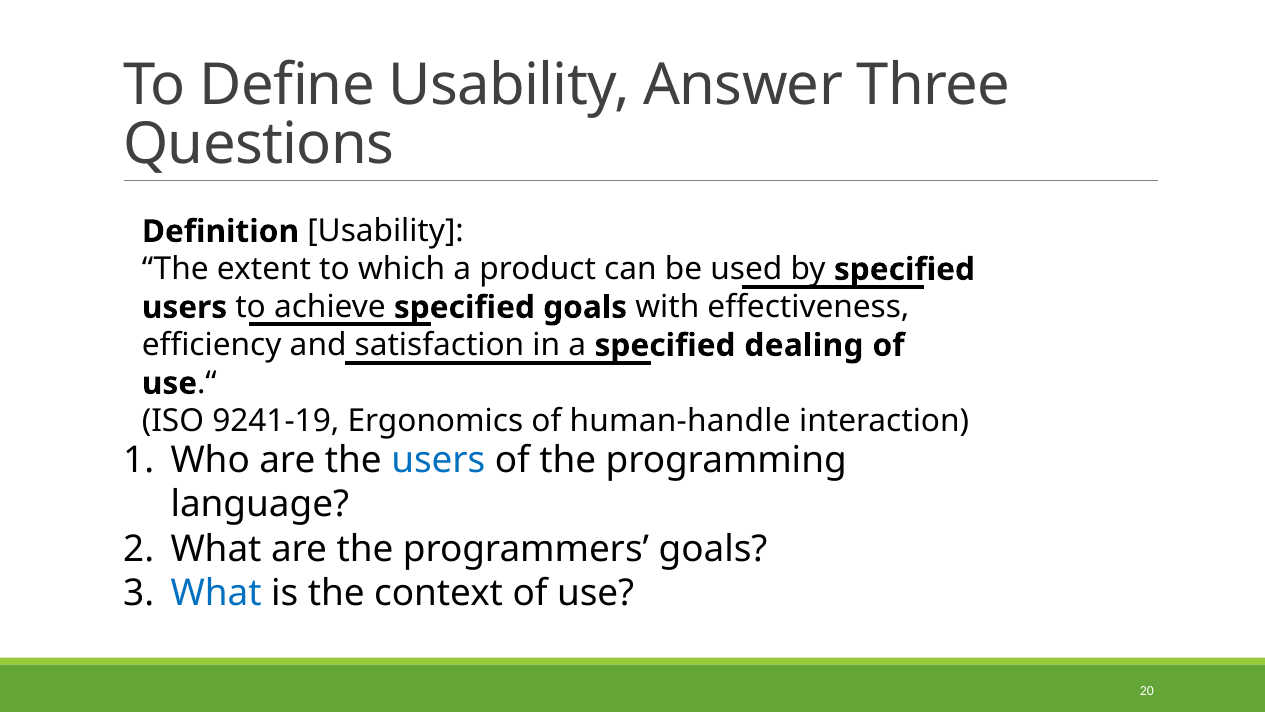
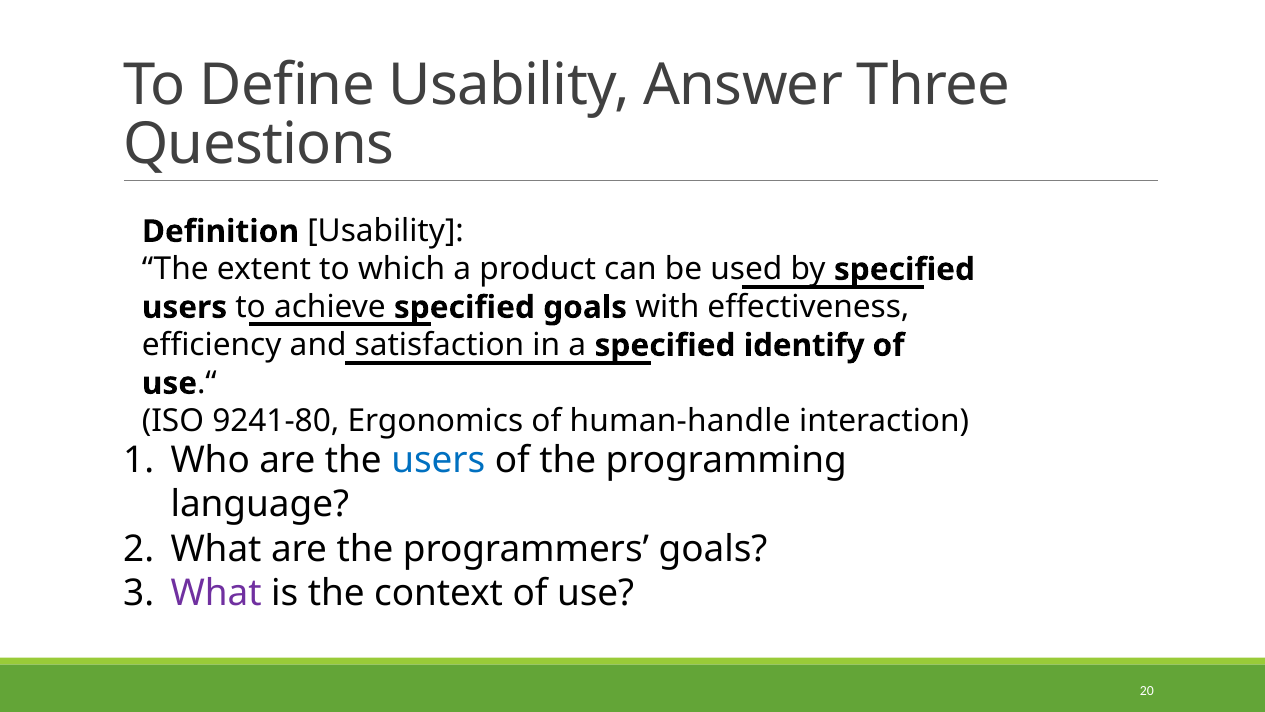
dealing: dealing -> identify
9241-19: 9241-19 -> 9241-80
What at (216, 593) colour: blue -> purple
